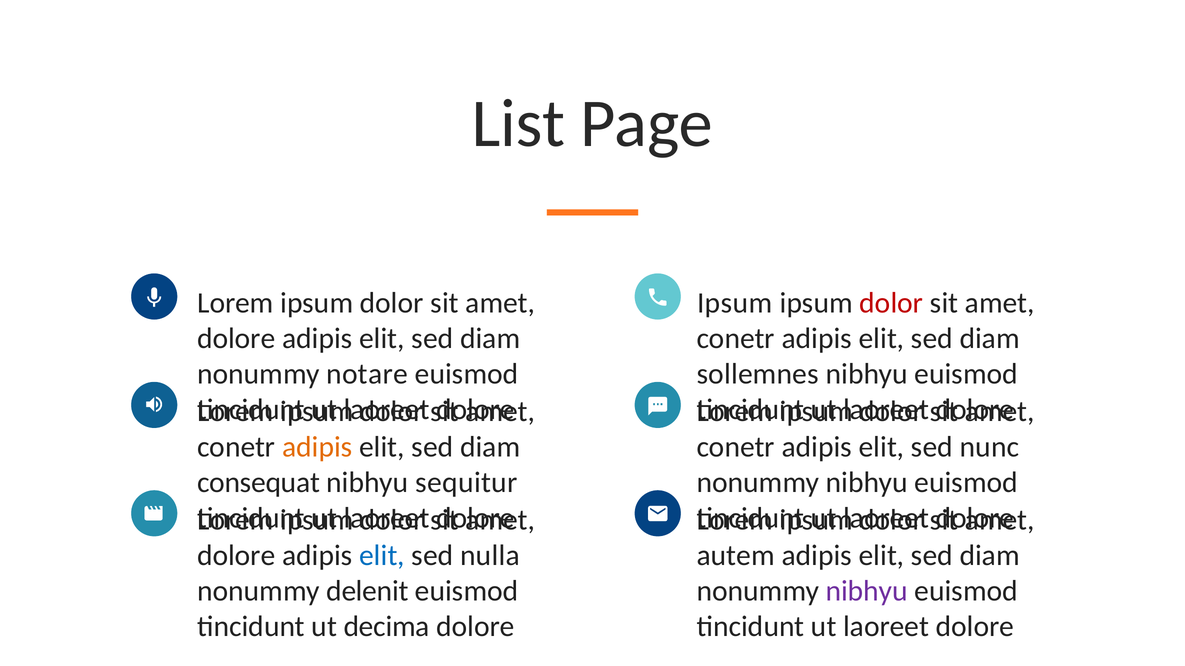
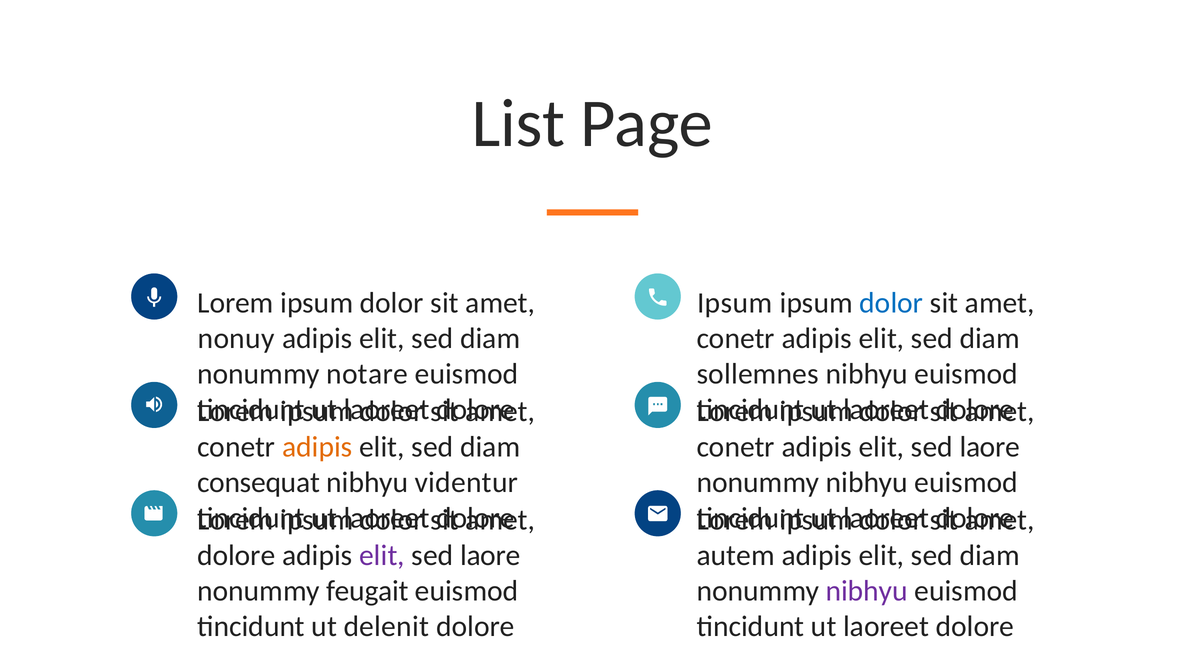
dolor at (891, 303) colour: red -> blue
dolore at (236, 339): dolore -> nonuy
nunc at (989, 447): nunc -> laore
sequitur: sequitur -> videntur
elit at (382, 556) colour: blue -> purple
nulla at (490, 556): nulla -> laore
delenit: delenit -> feugait
decima: decima -> delenit
